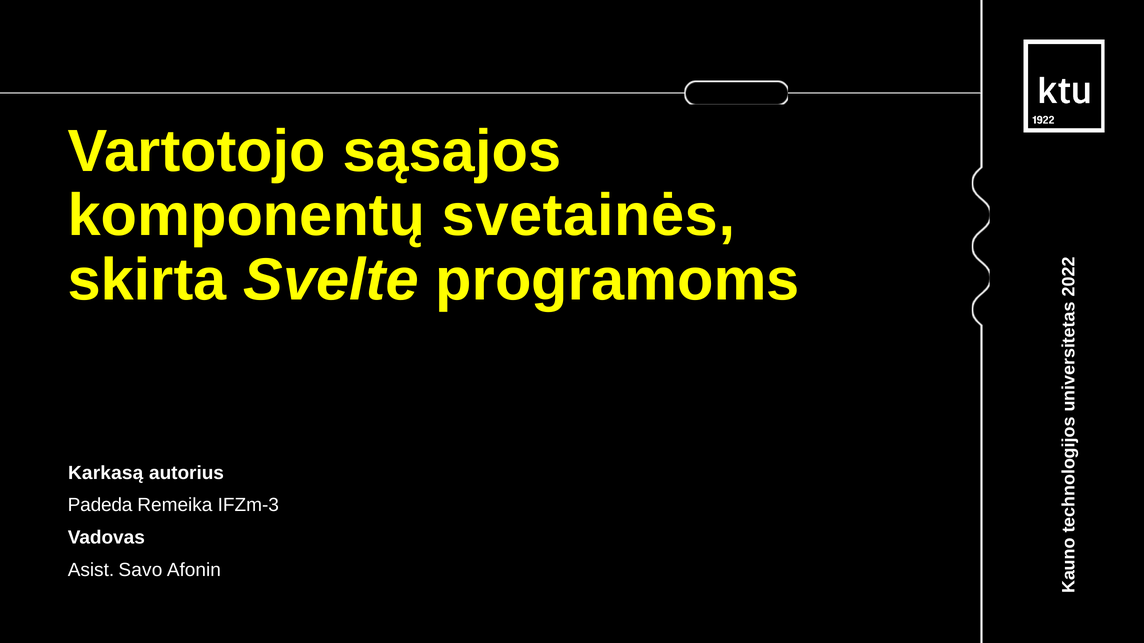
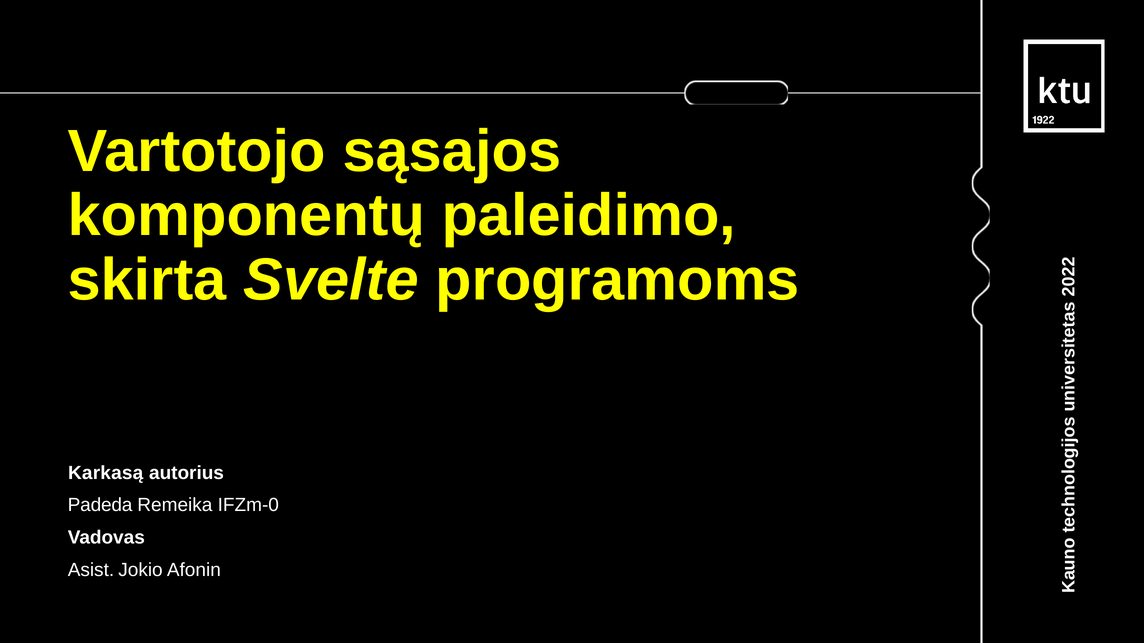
svetainės: svetainės -> paleidimo
IFZm-3: IFZm-3 -> IFZm-0
Savo: Savo -> Jokio
